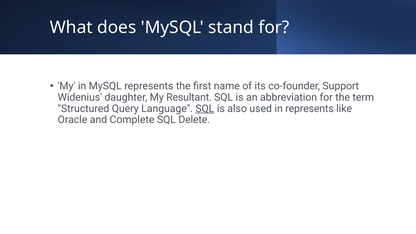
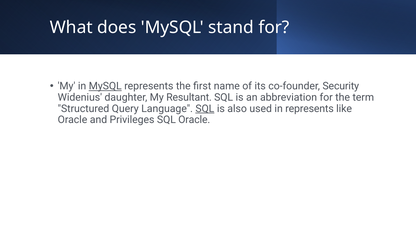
MySQL at (105, 86) underline: none -> present
Support: Support -> Security
Complete: Complete -> Privileges
SQL Delete: Delete -> Oracle
